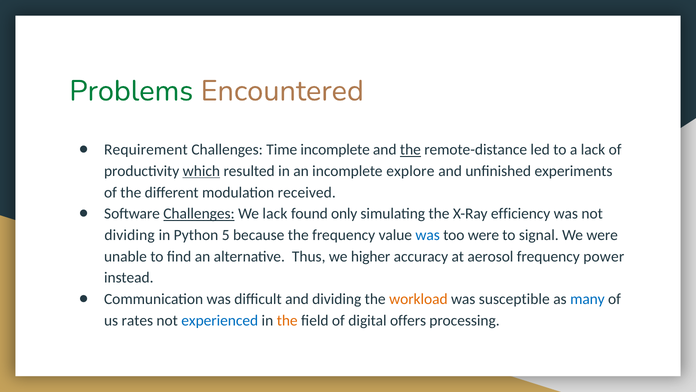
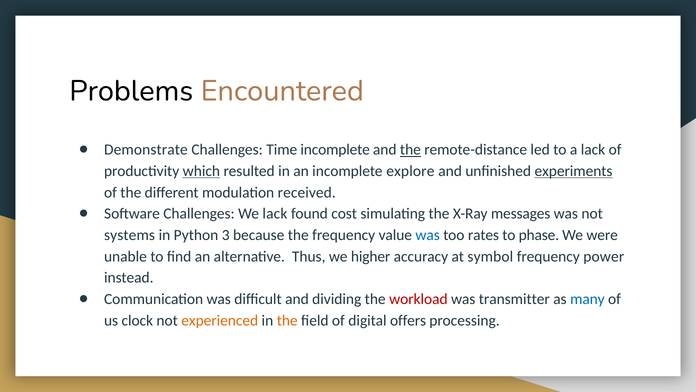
Problems colour: green -> black
Requirement: Requirement -> Demonstrate
experiments underline: none -> present
Challenges at (199, 214) underline: present -> none
only: only -> cost
efficiency: efficiency -> messages
dividing at (130, 235): dividing -> systems
5: 5 -> 3
too were: were -> rates
signal: signal -> phase
aerosol: aerosol -> symbol
workload colour: orange -> red
susceptible: susceptible -> transmitter
rates: rates -> clock
experienced colour: blue -> orange
